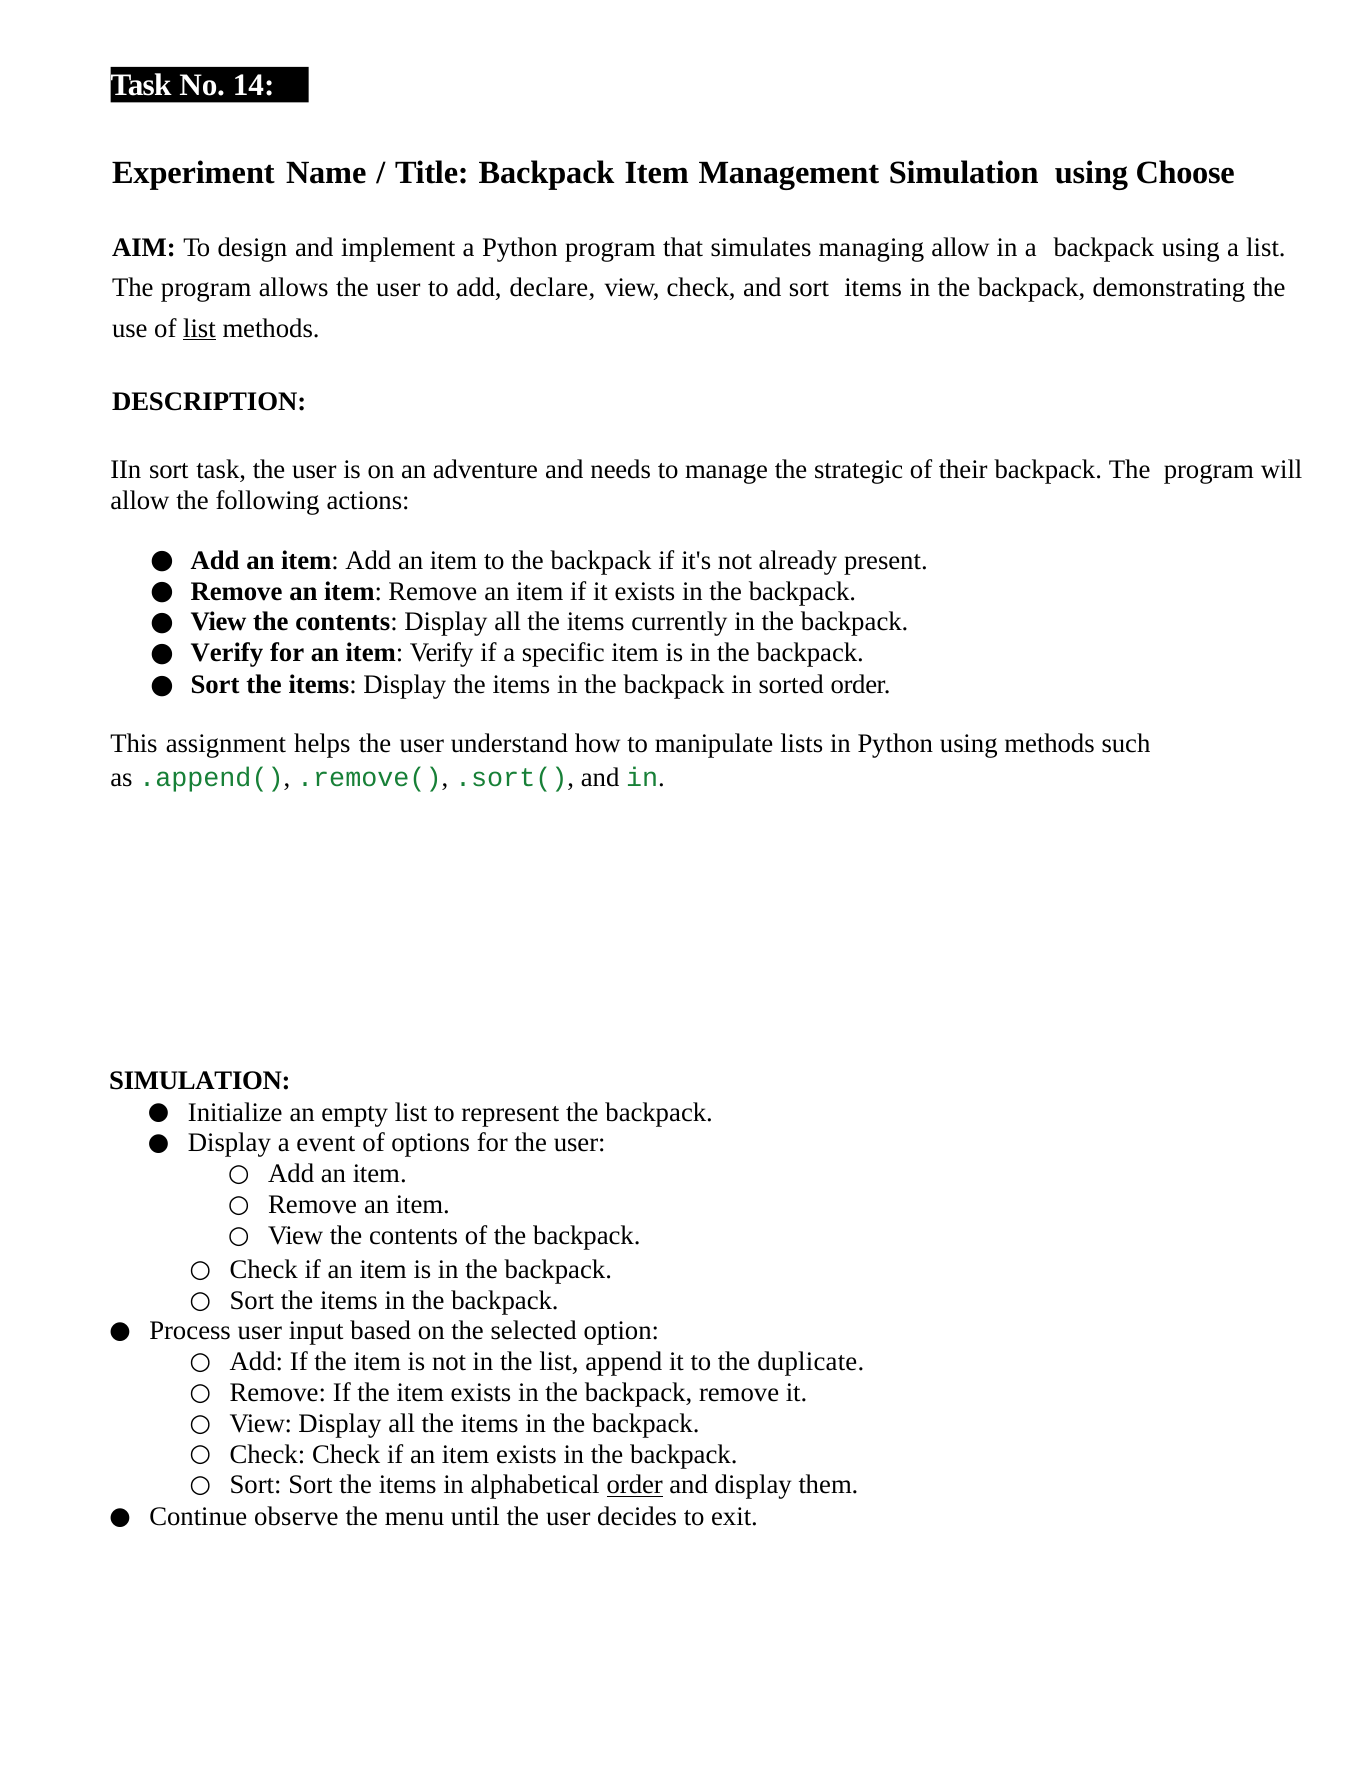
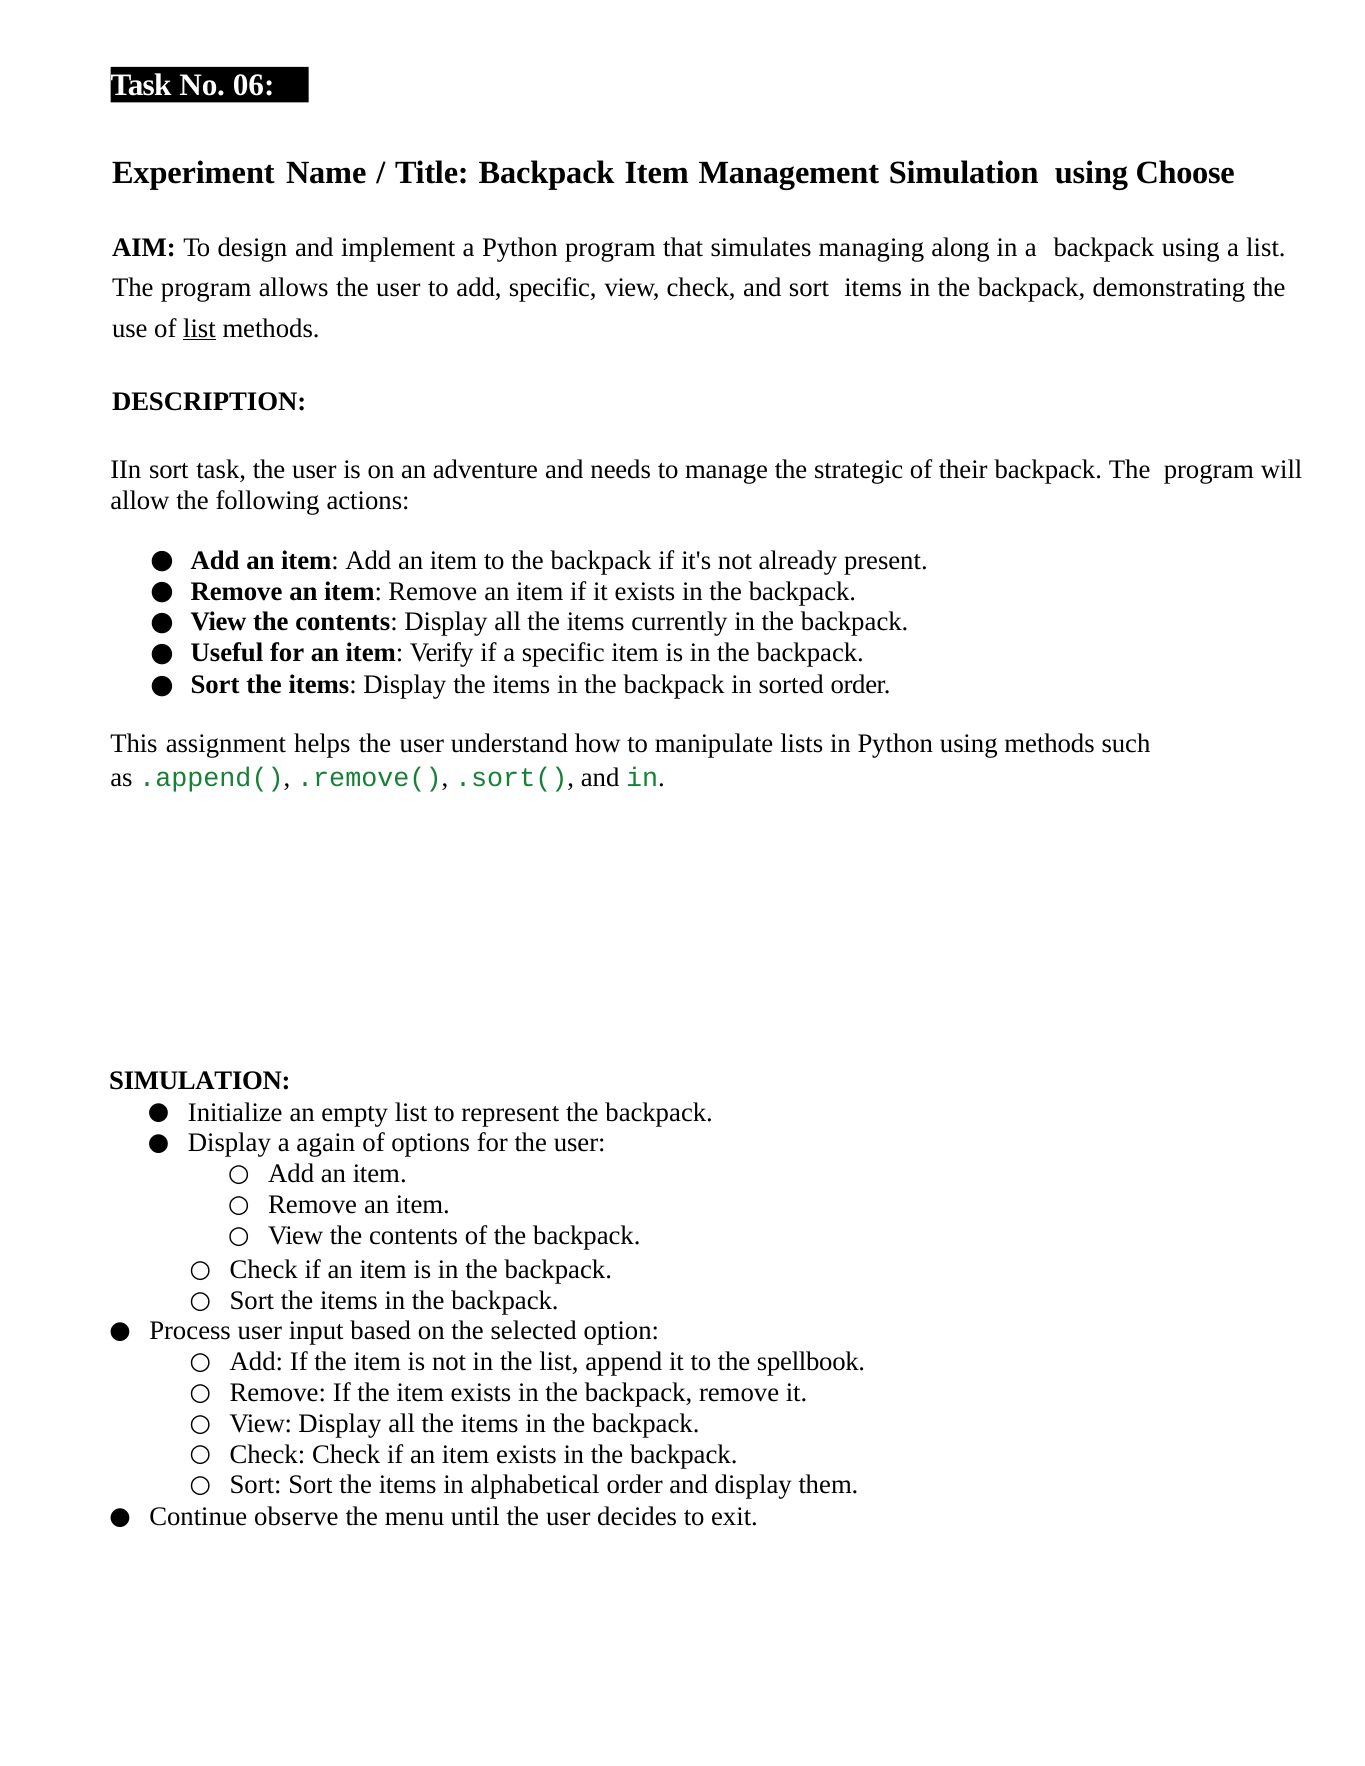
14: 14 -> 06
managing allow: allow -> along
add declare: declare -> specific
Verify at (227, 653): Verify -> Useful
event: event -> again
duplicate: duplicate -> spellbook
order at (635, 1485) underline: present -> none
